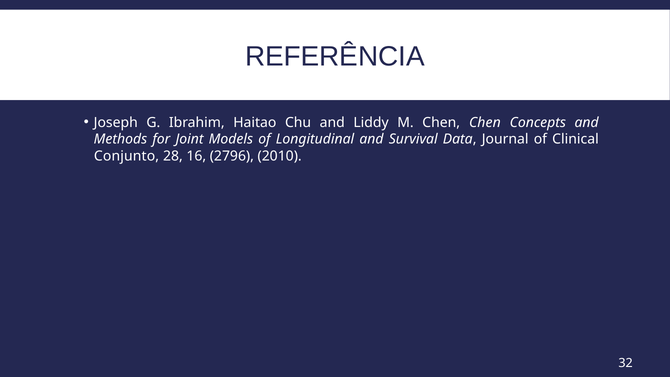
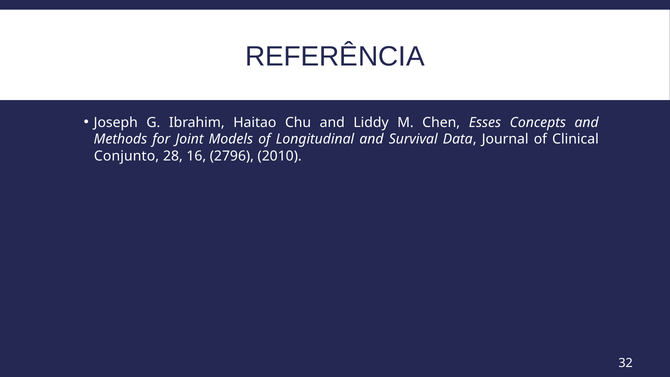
Chen Chen: Chen -> Esses
